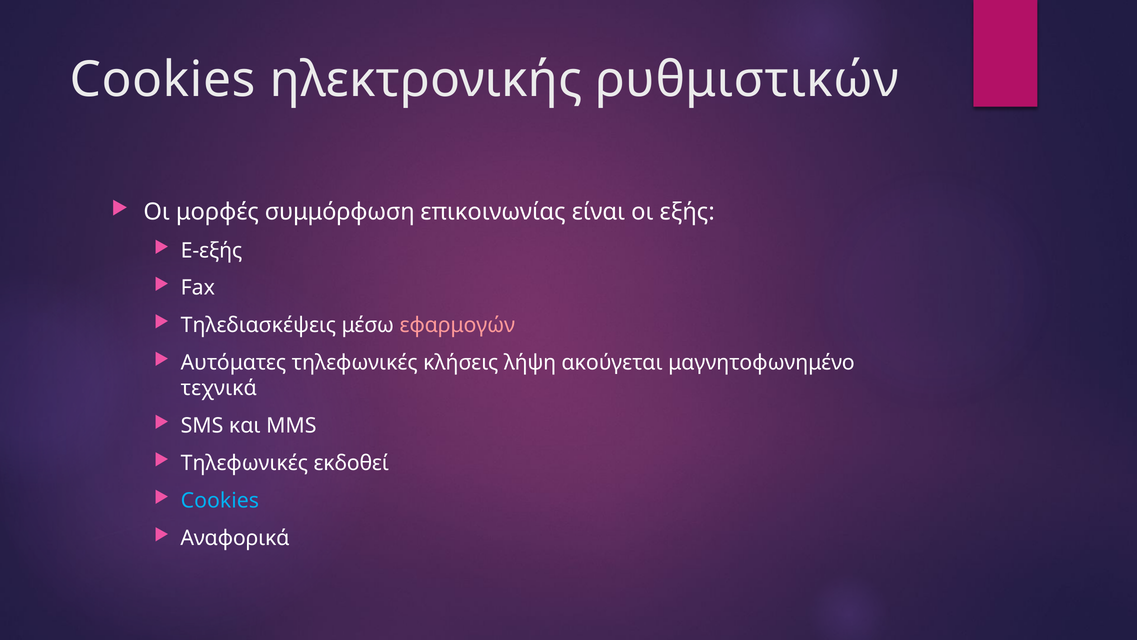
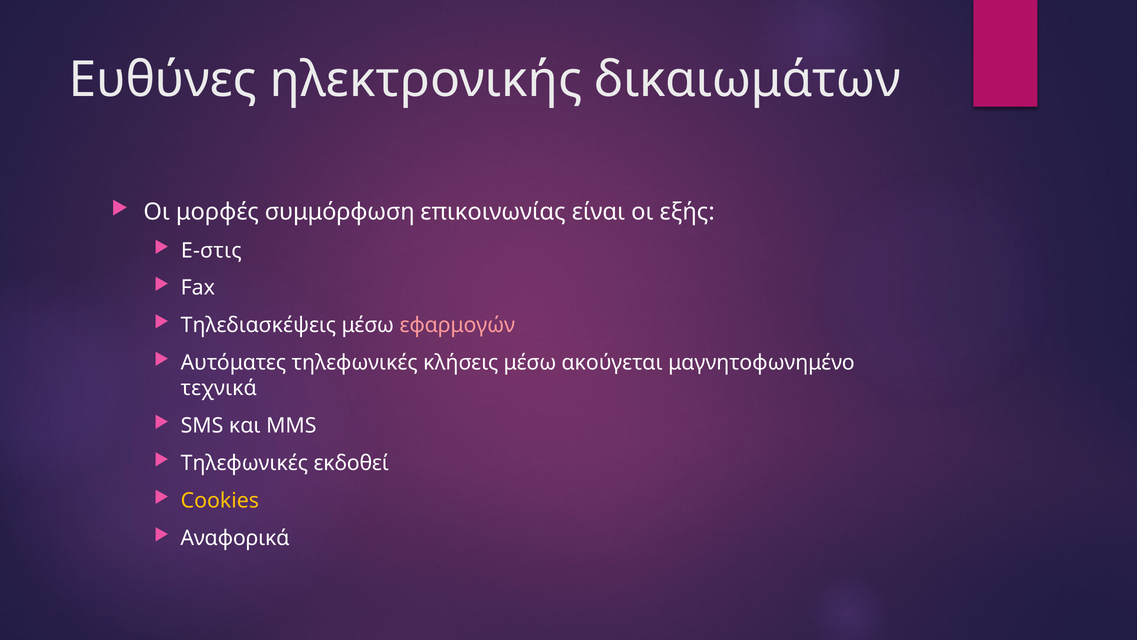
Cookies at (163, 80): Cookies -> Ευθύνες
ρυθμιστικών: ρυθμιστικών -> δικαιωμάτων
E-εξής: E-εξής -> E-στις
κλήσεις λήψη: λήψη -> μέσω
Cookies at (220, 500) colour: light blue -> yellow
